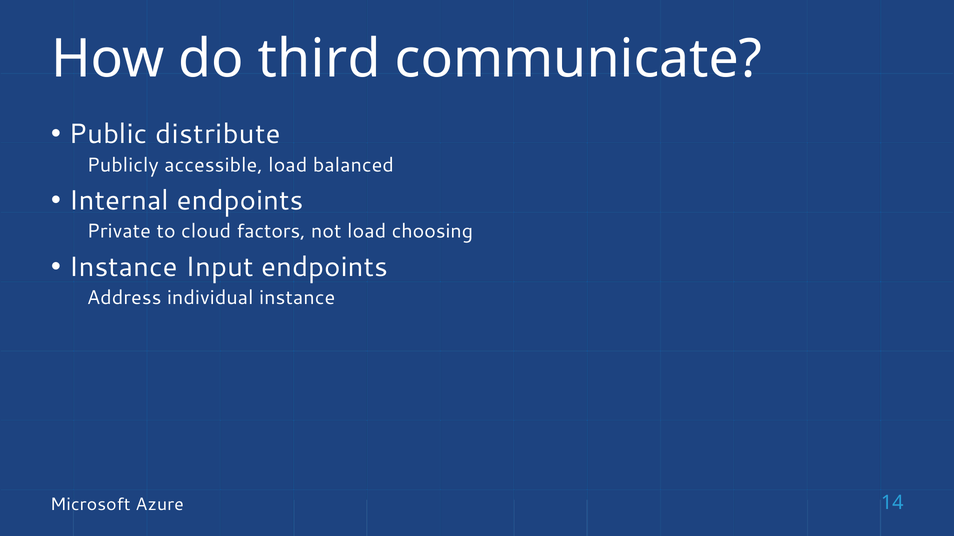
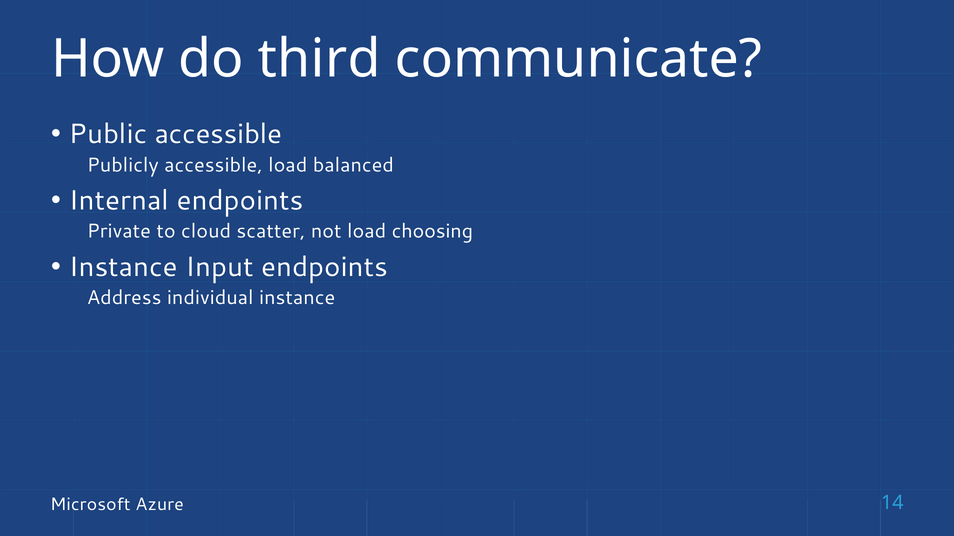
Public distribute: distribute -> accessible
factors: factors -> scatter
